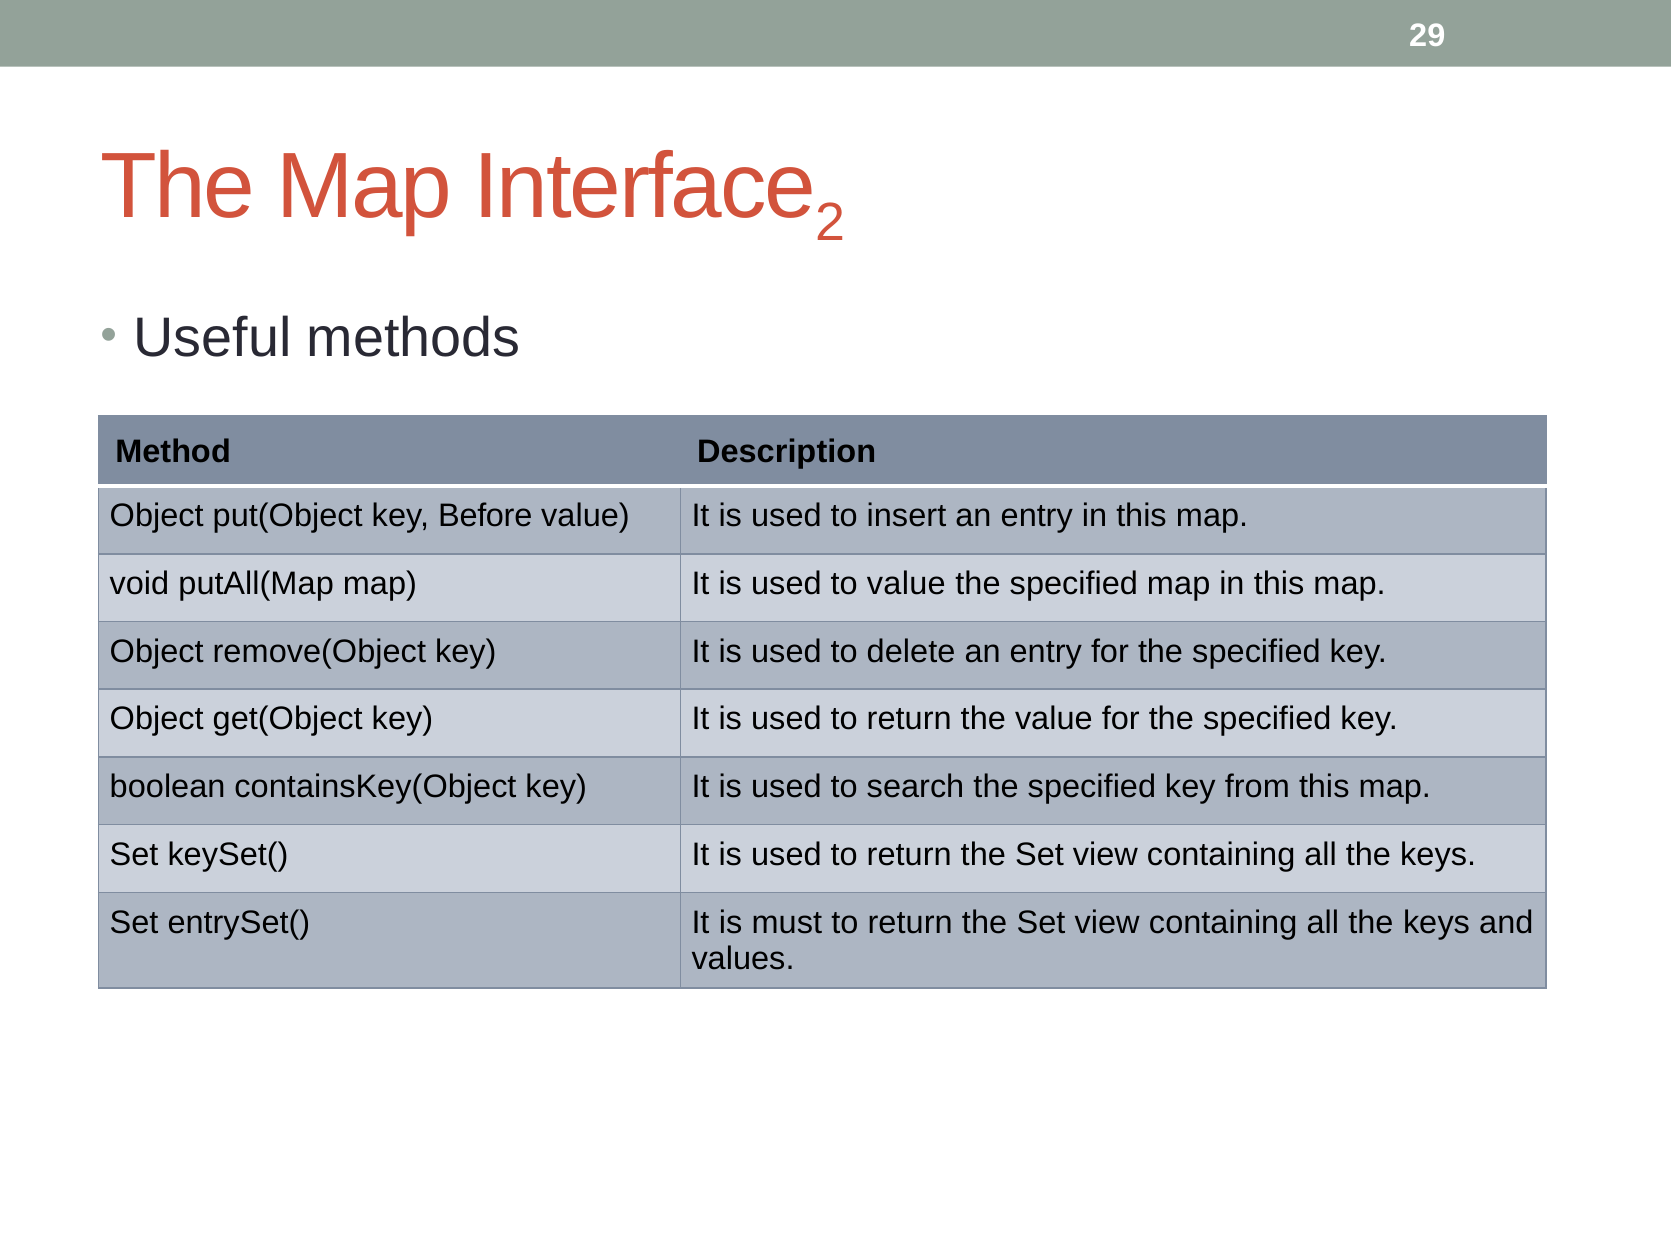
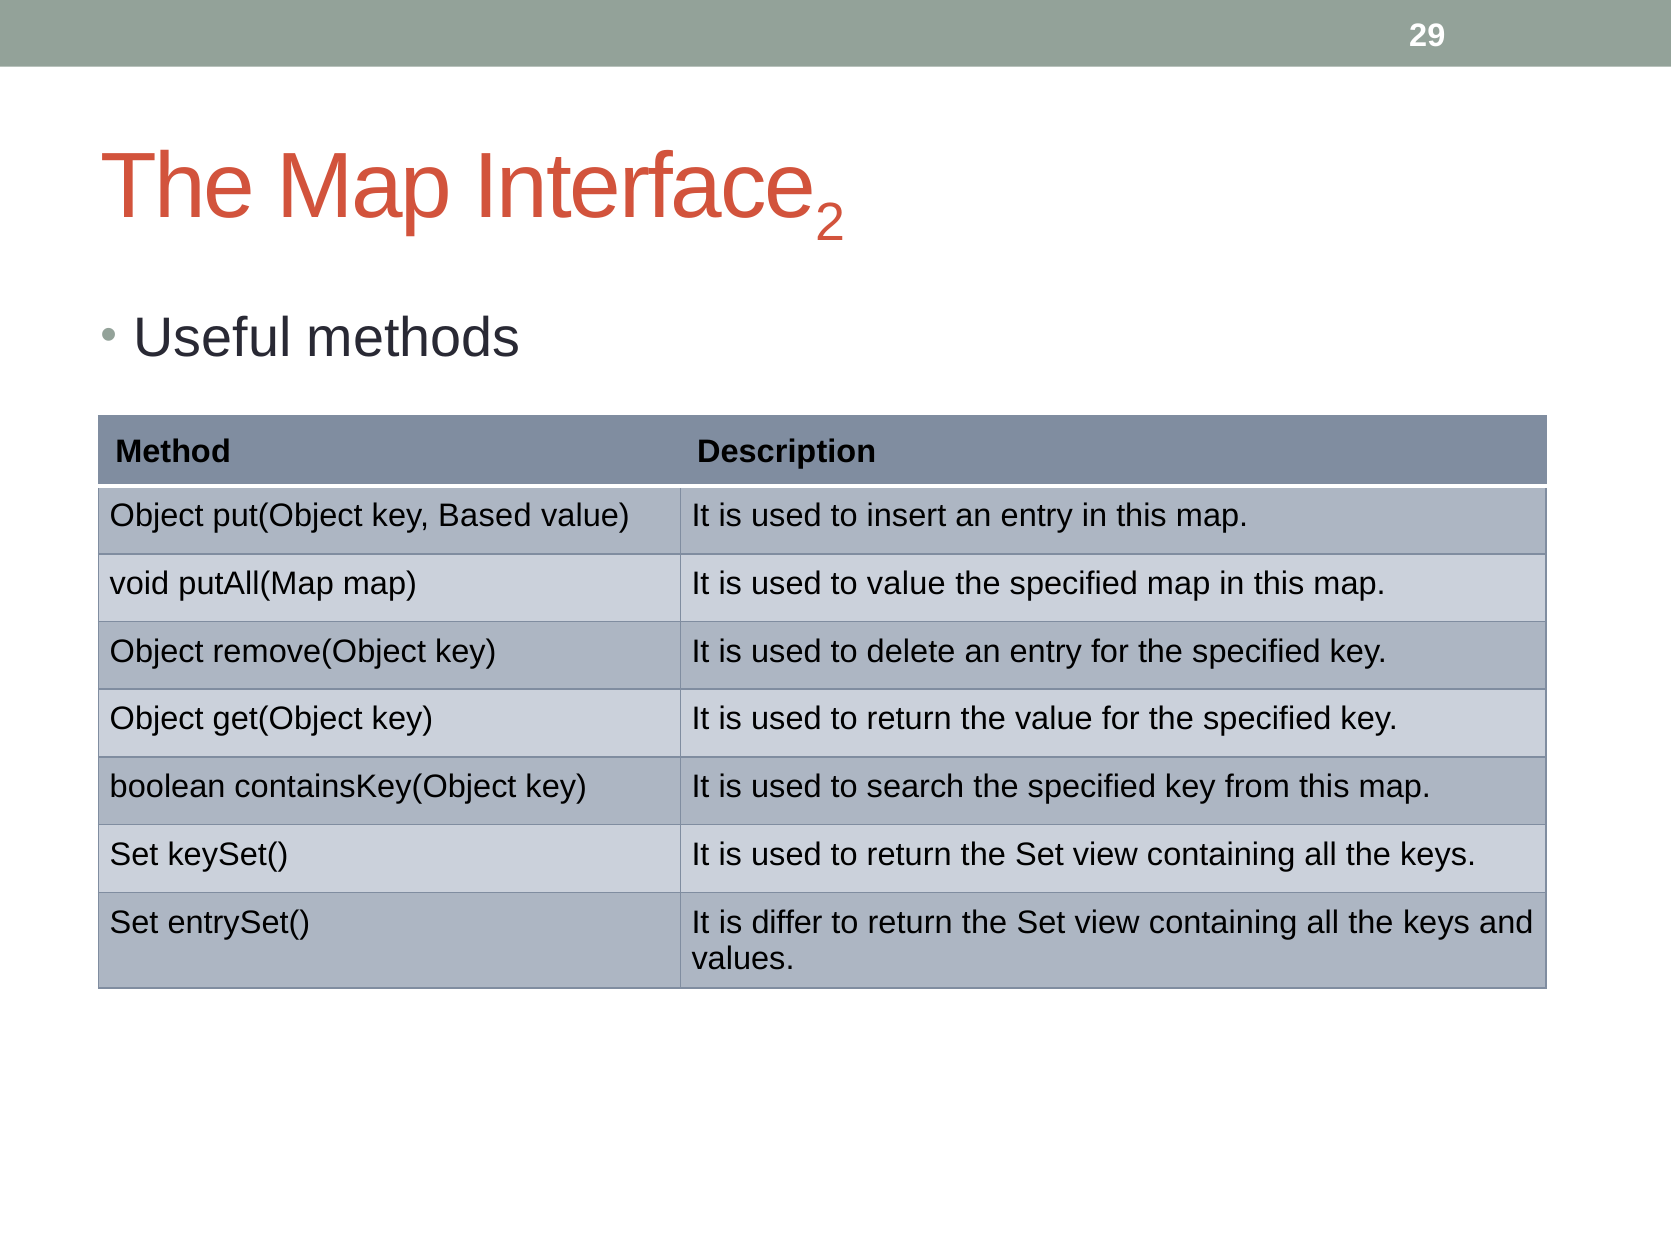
Before: Before -> Based
must: must -> differ
